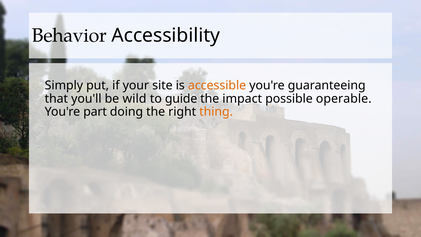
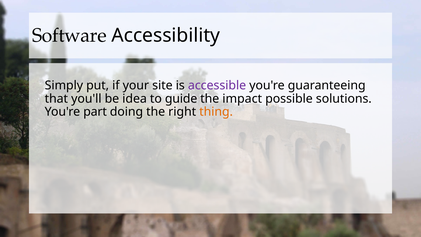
Behavior: Behavior -> Software
accessible colour: orange -> purple
wild: wild -> idea
operable: operable -> solutions
